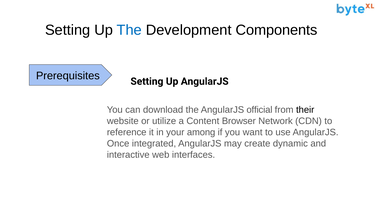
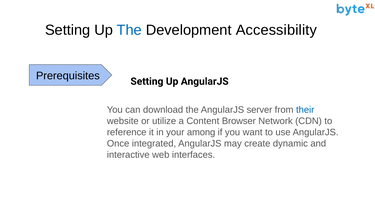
Components: Components -> Accessibility
official: official -> server
their colour: black -> blue
